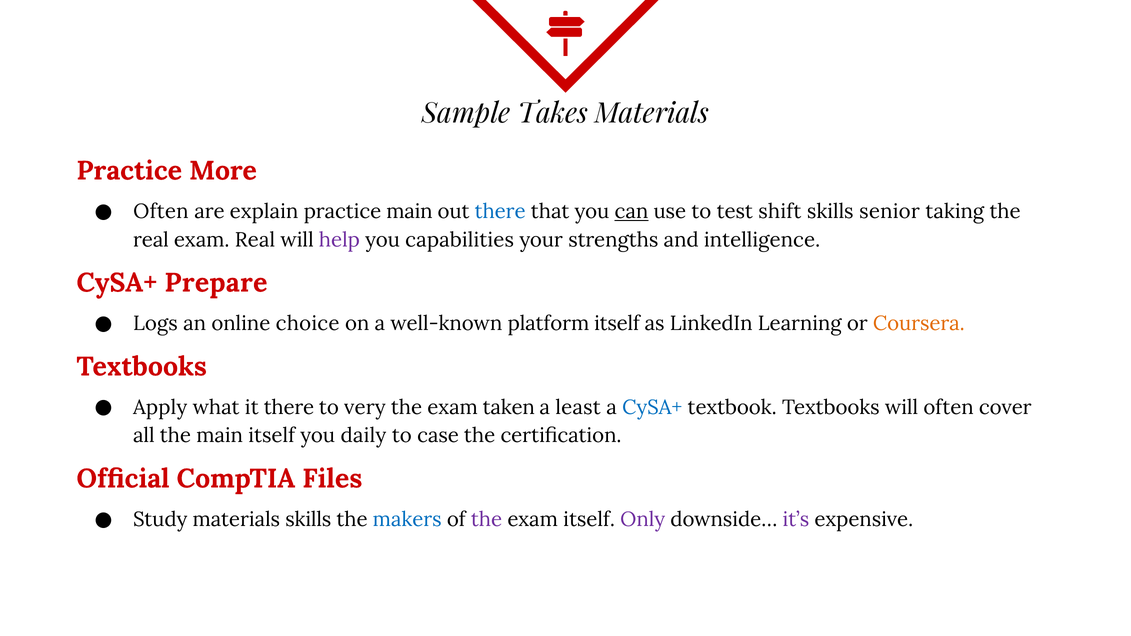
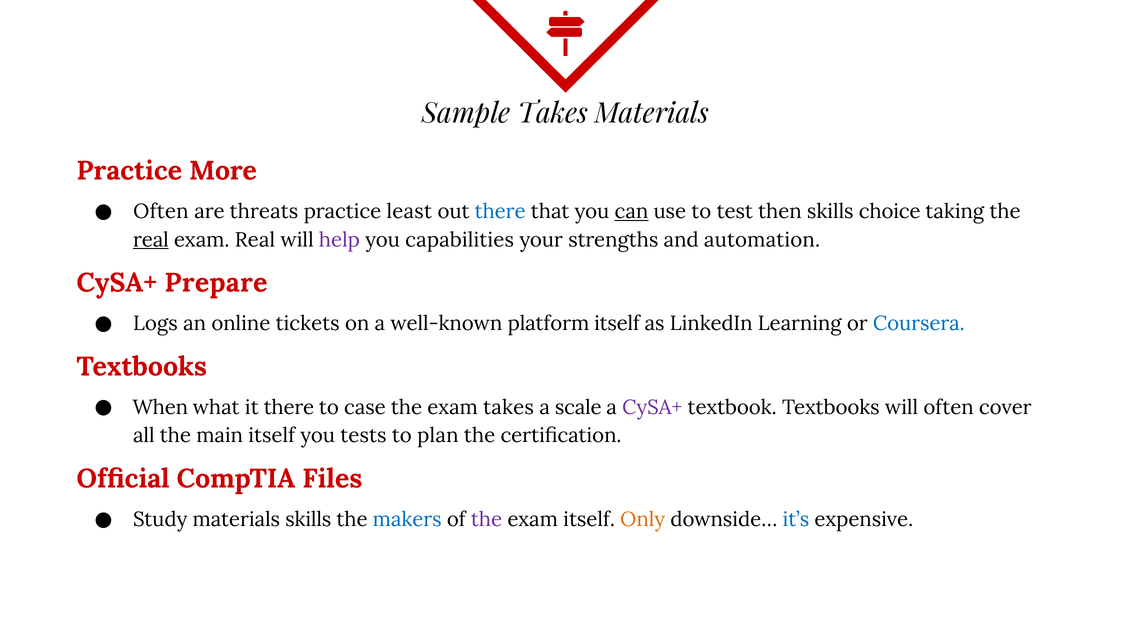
explain: explain -> threats
practice main: main -> least
shift: shift -> then
senior: senior -> choice
real at (151, 240) underline: none -> present
intelligence: intelligence -> automation
choice: choice -> tickets
Coursera colour: orange -> blue
Apply: Apply -> When
very: very -> case
exam taken: taken -> takes
least: least -> scale
CySA+ at (652, 408) colour: blue -> purple
daily: daily -> tests
case: case -> plan
Only colour: purple -> orange
it’s colour: purple -> blue
